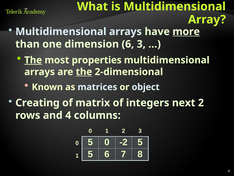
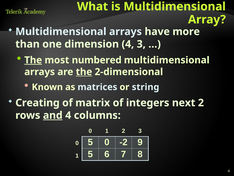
more underline: present -> none
dimension 6: 6 -> 4
properties: properties -> numbered
object: object -> string
and underline: none -> present
-2 5: 5 -> 9
